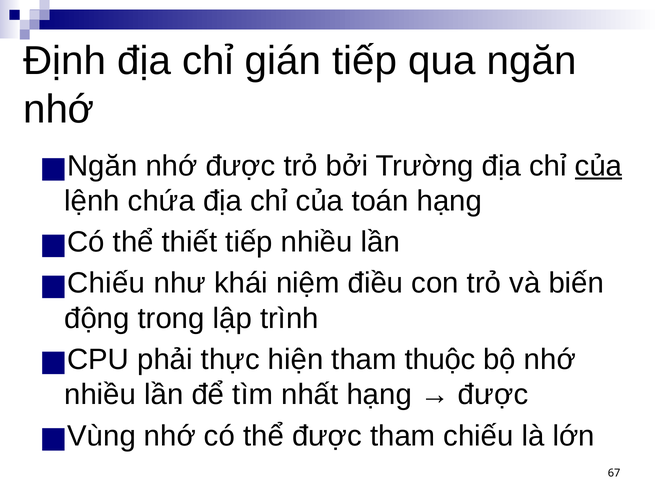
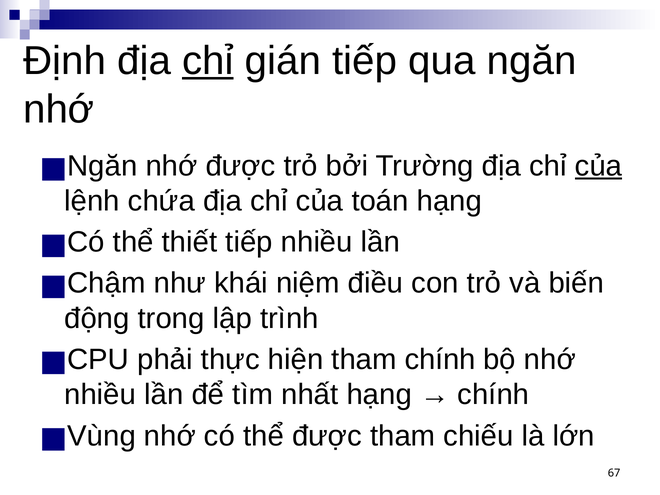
chỉ at (208, 61) underline: none -> present
Chiếu at (106, 283): Chiếu -> Chậm
tham thuộc: thuộc -> chính
được at (493, 395): được -> chính
